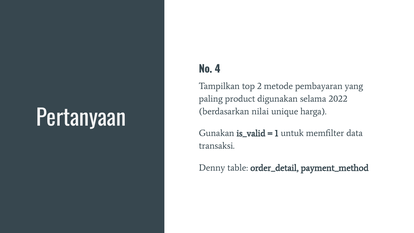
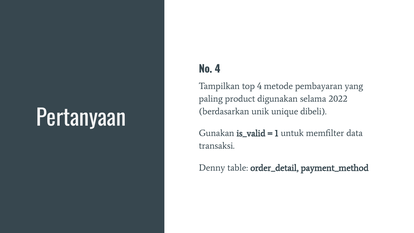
top 2: 2 -> 4
nilai: nilai -> unik
harga: harga -> dibeli
